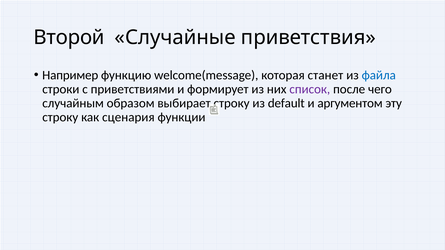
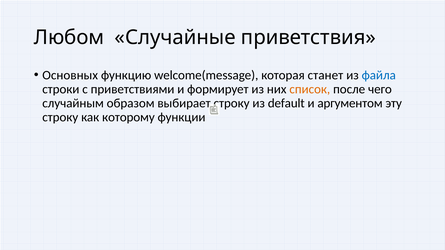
Второй: Второй -> Любом
Например: Например -> Основных
список colour: purple -> orange
сценария: сценария -> которому
